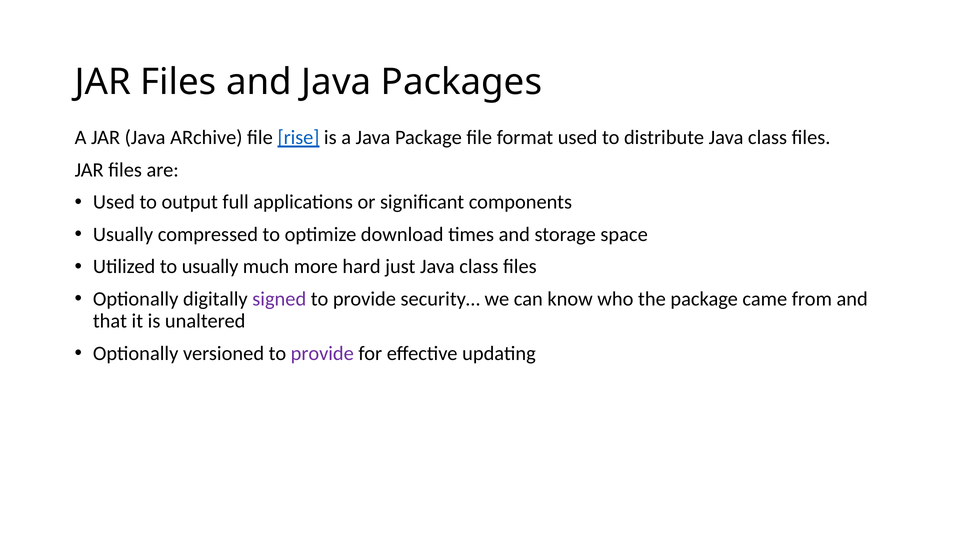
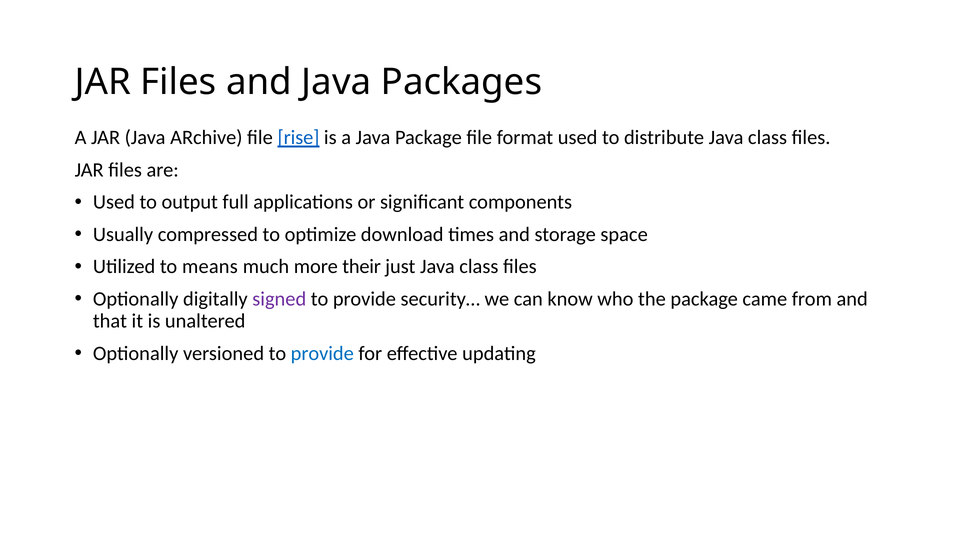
to usually: usually -> means
hard: hard -> their
provide at (322, 353) colour: purple -> blue
